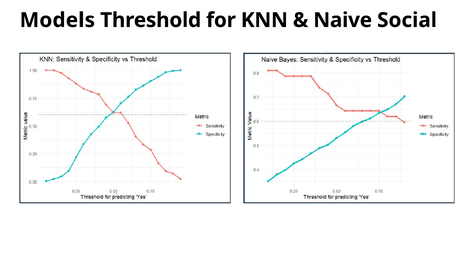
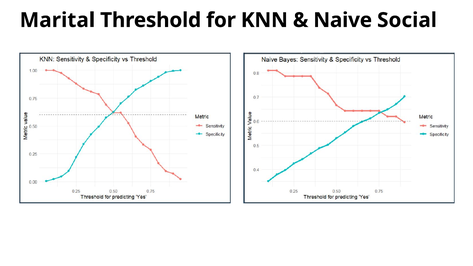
Models: Models -> Marital
